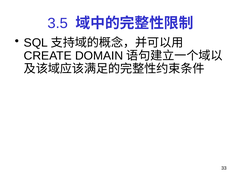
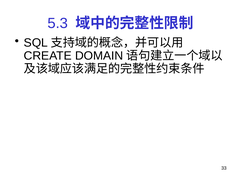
3.5: 3.5 -> 5.3
